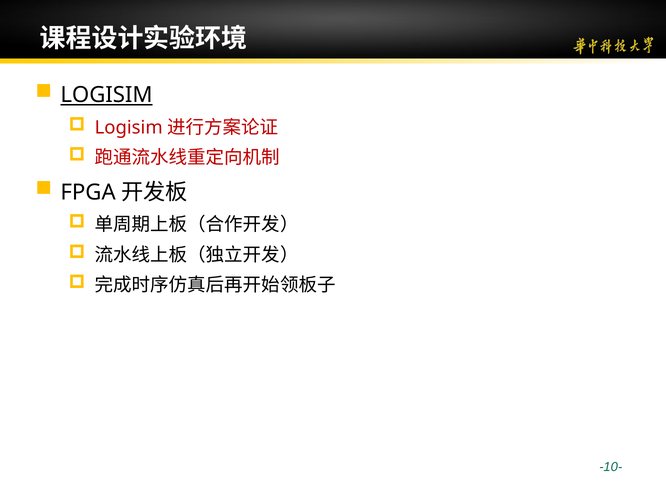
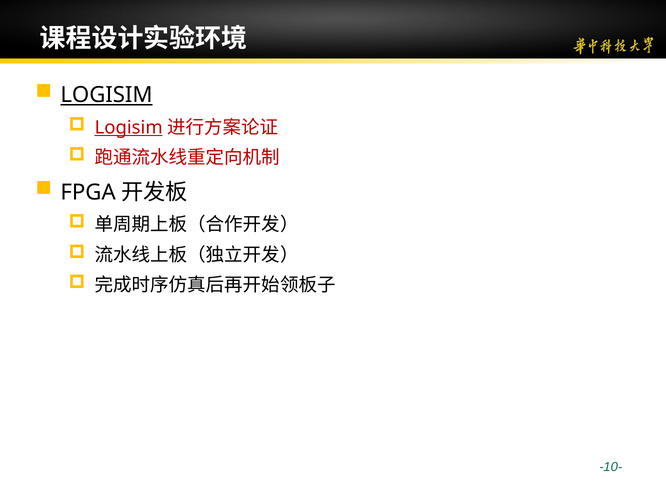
Logisim at (129, 127) underline: none -> present
